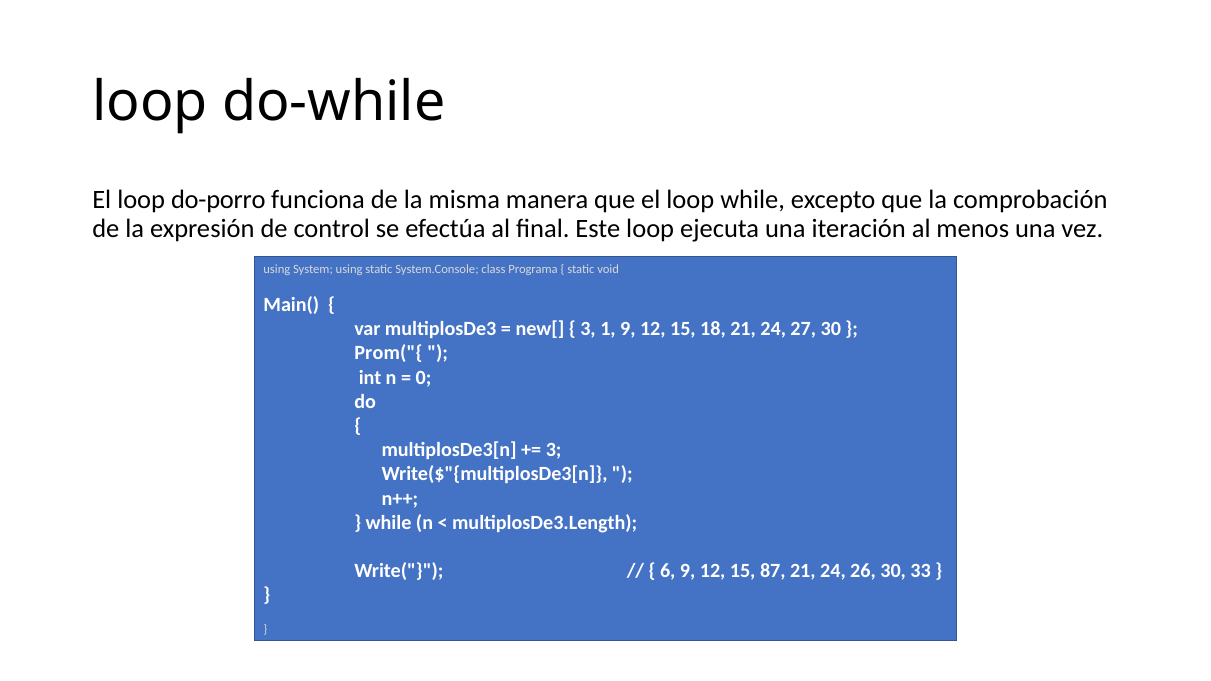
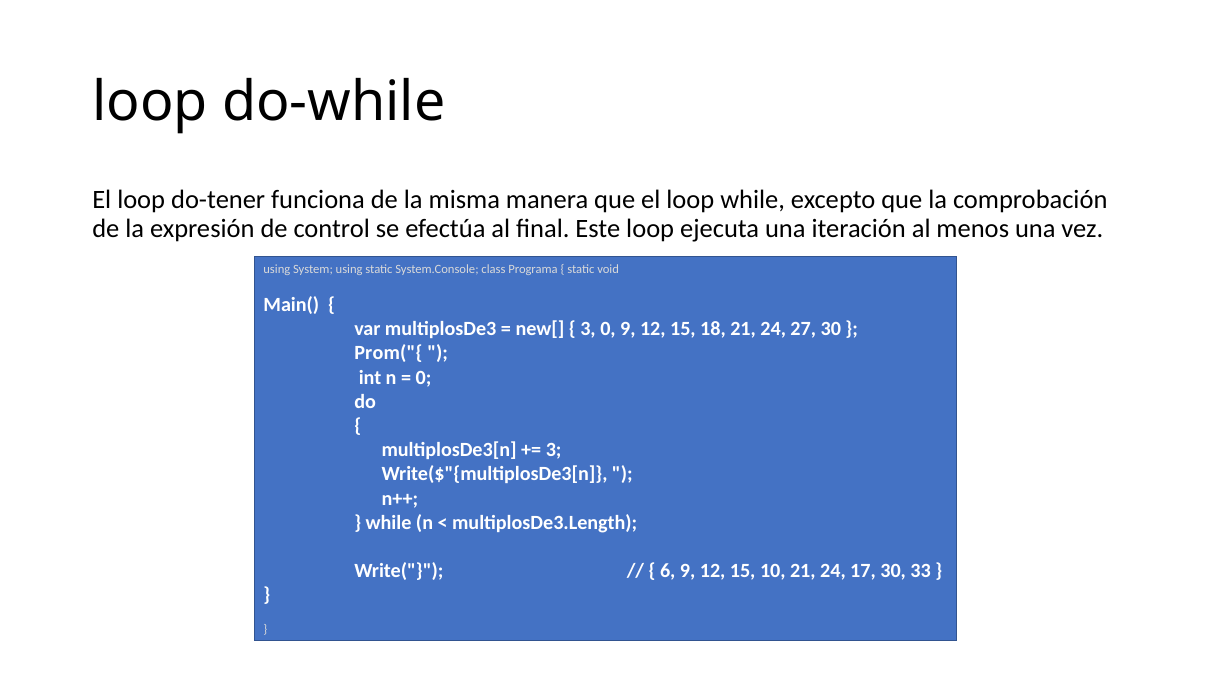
do-porro: do-porro -> do-tener
3 1: 1 -> 0
87: 87 -> 10
26: 26 -> 17
